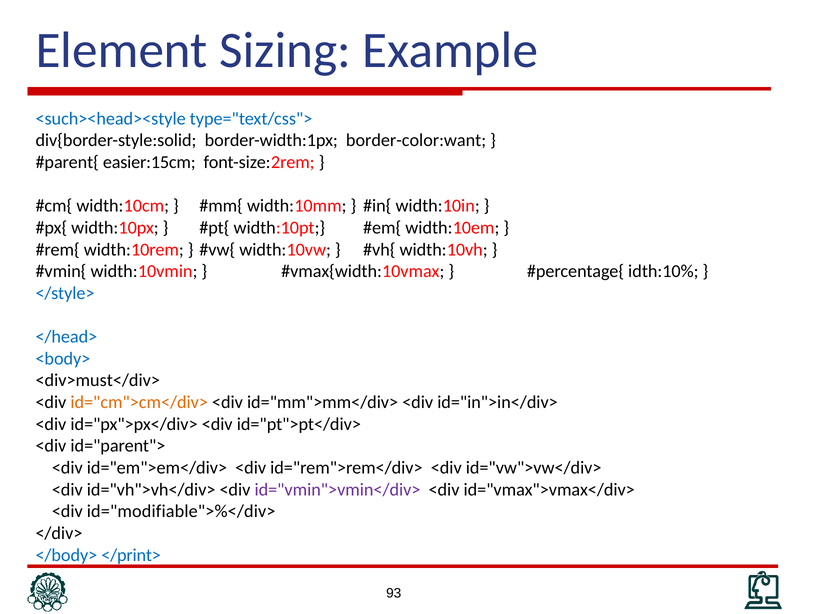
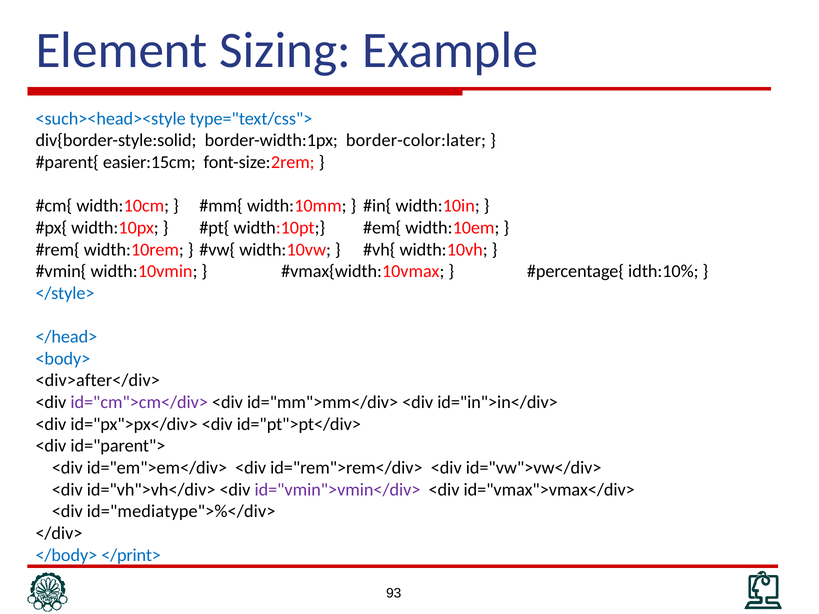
border-color:want: border-color:want -> border-color:later
<div>must</div>: <div>must</div> -> <div>after</div>
id="cm">cm</div> colour: orange -> purple
id="modifiable">%</div>: id="modifiable">%</div> -> id="mediatype">%</div>
